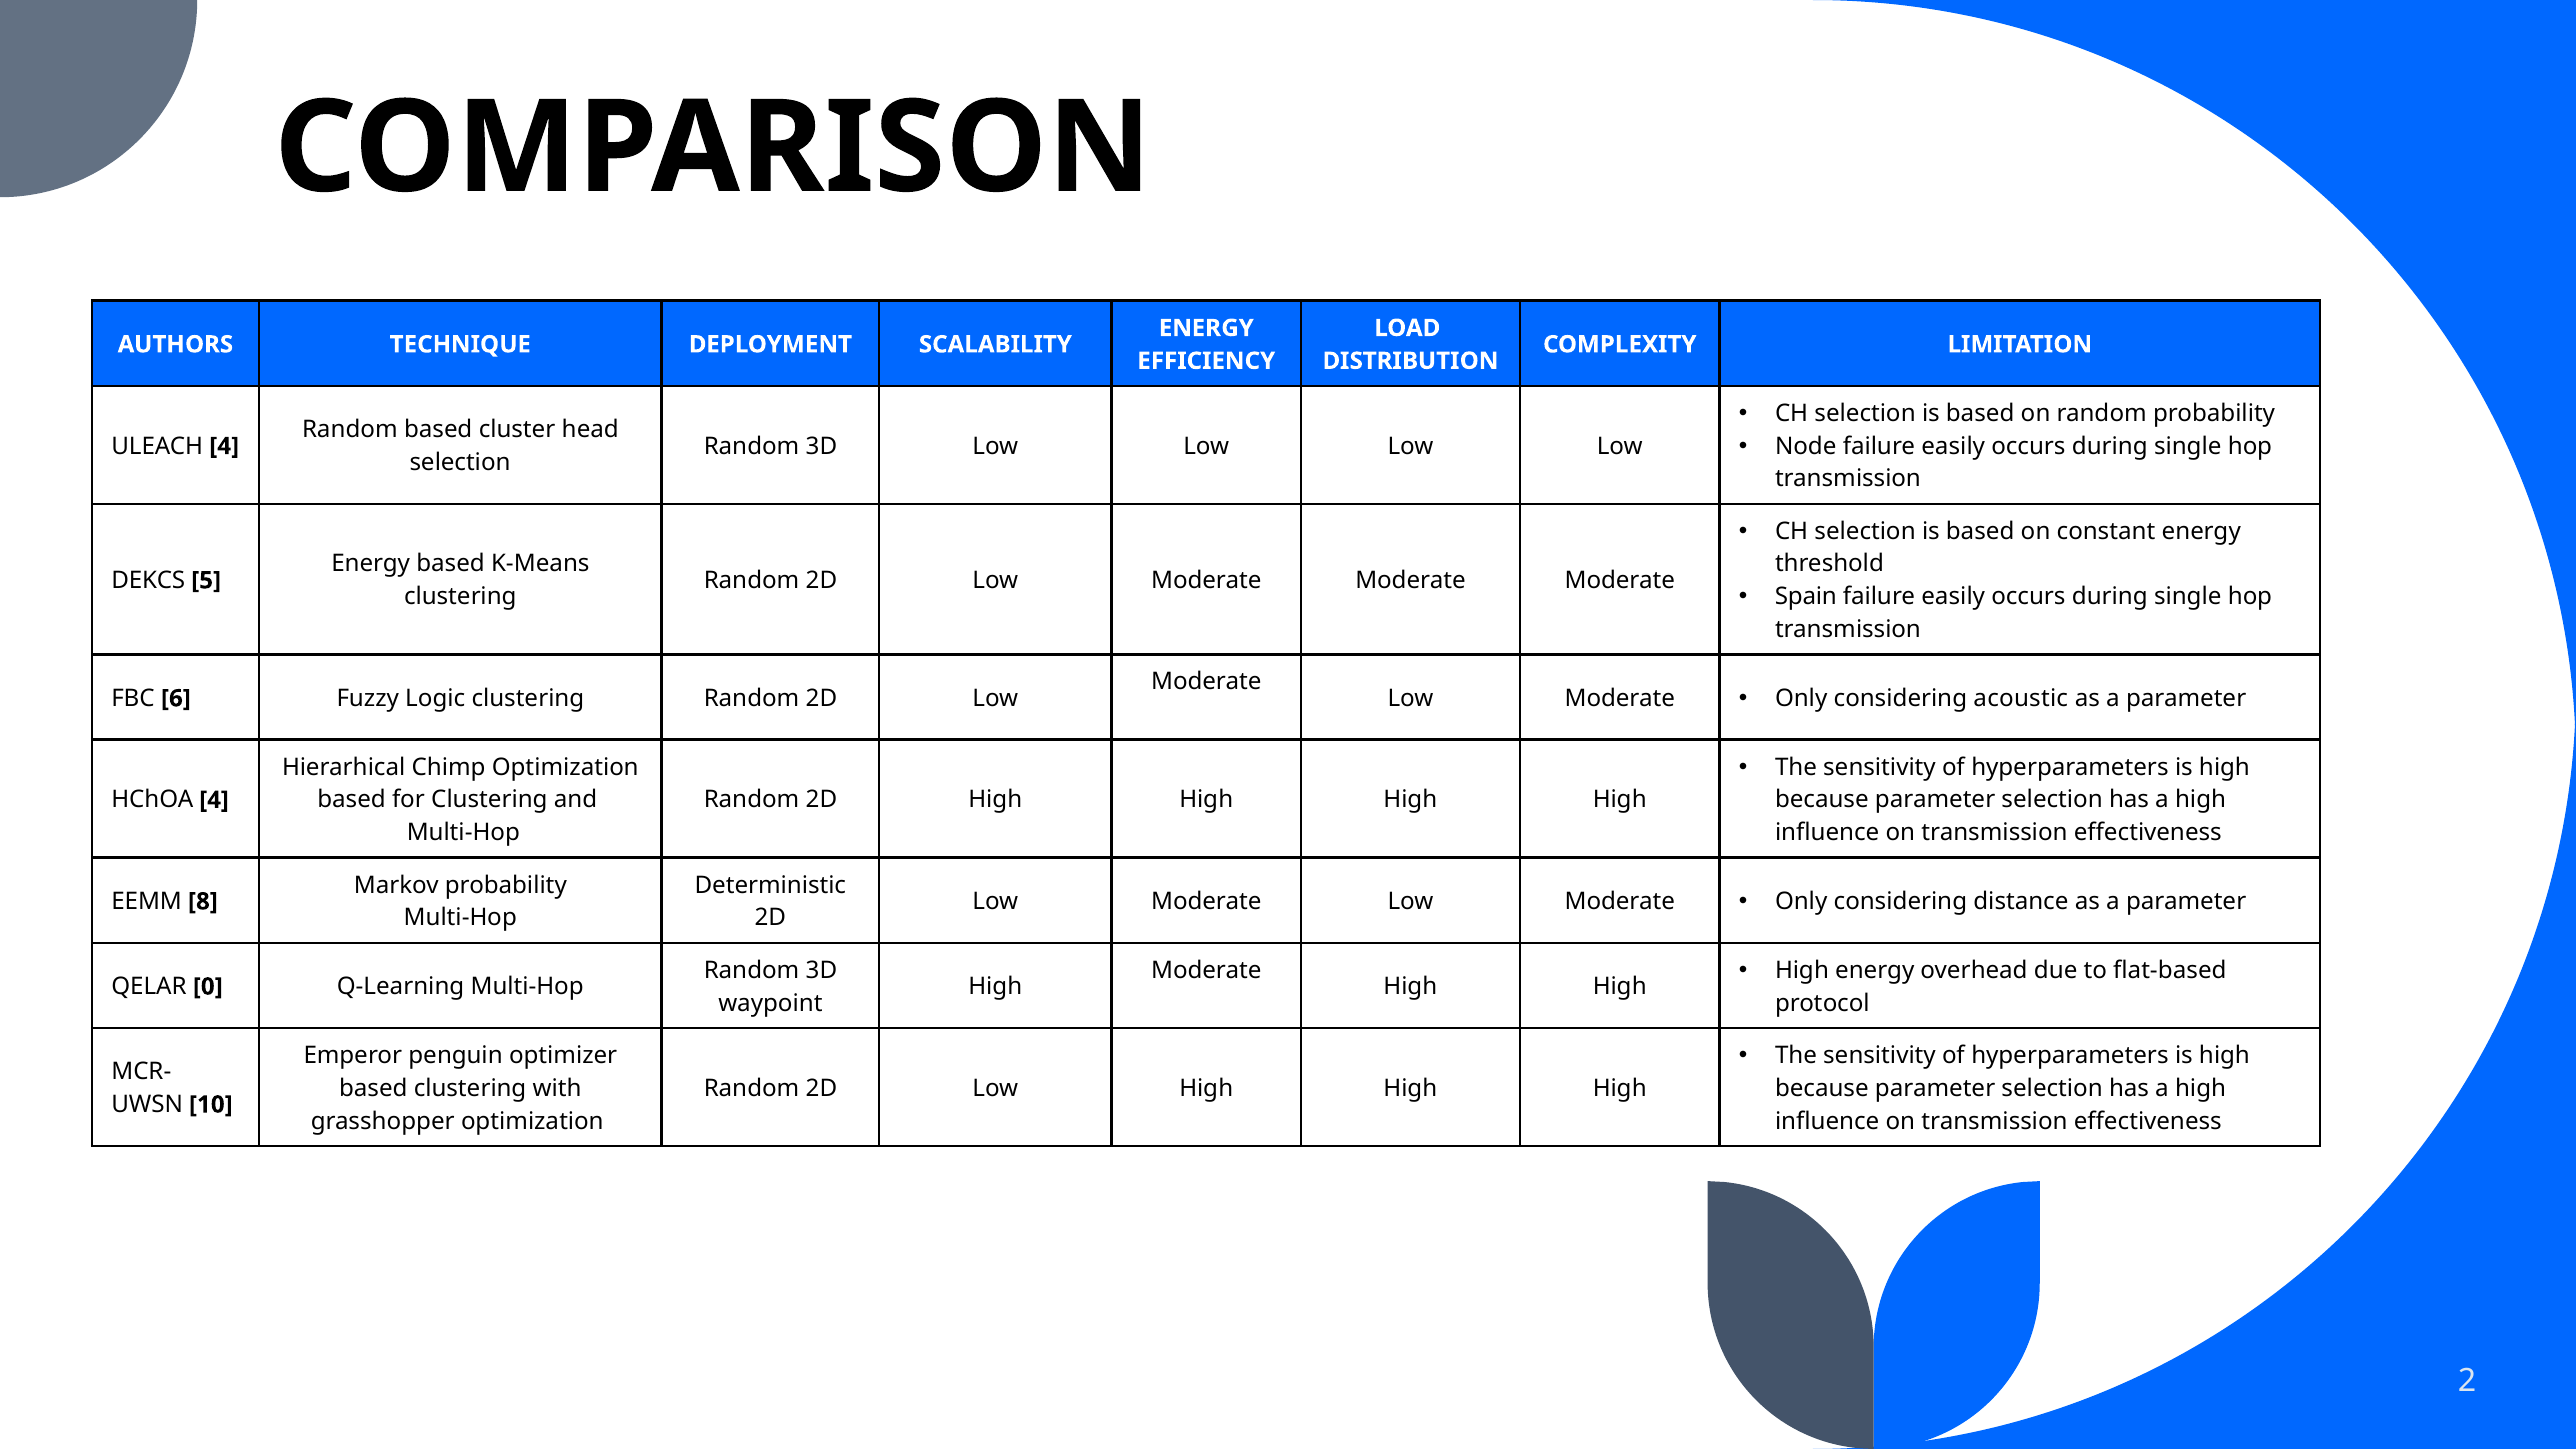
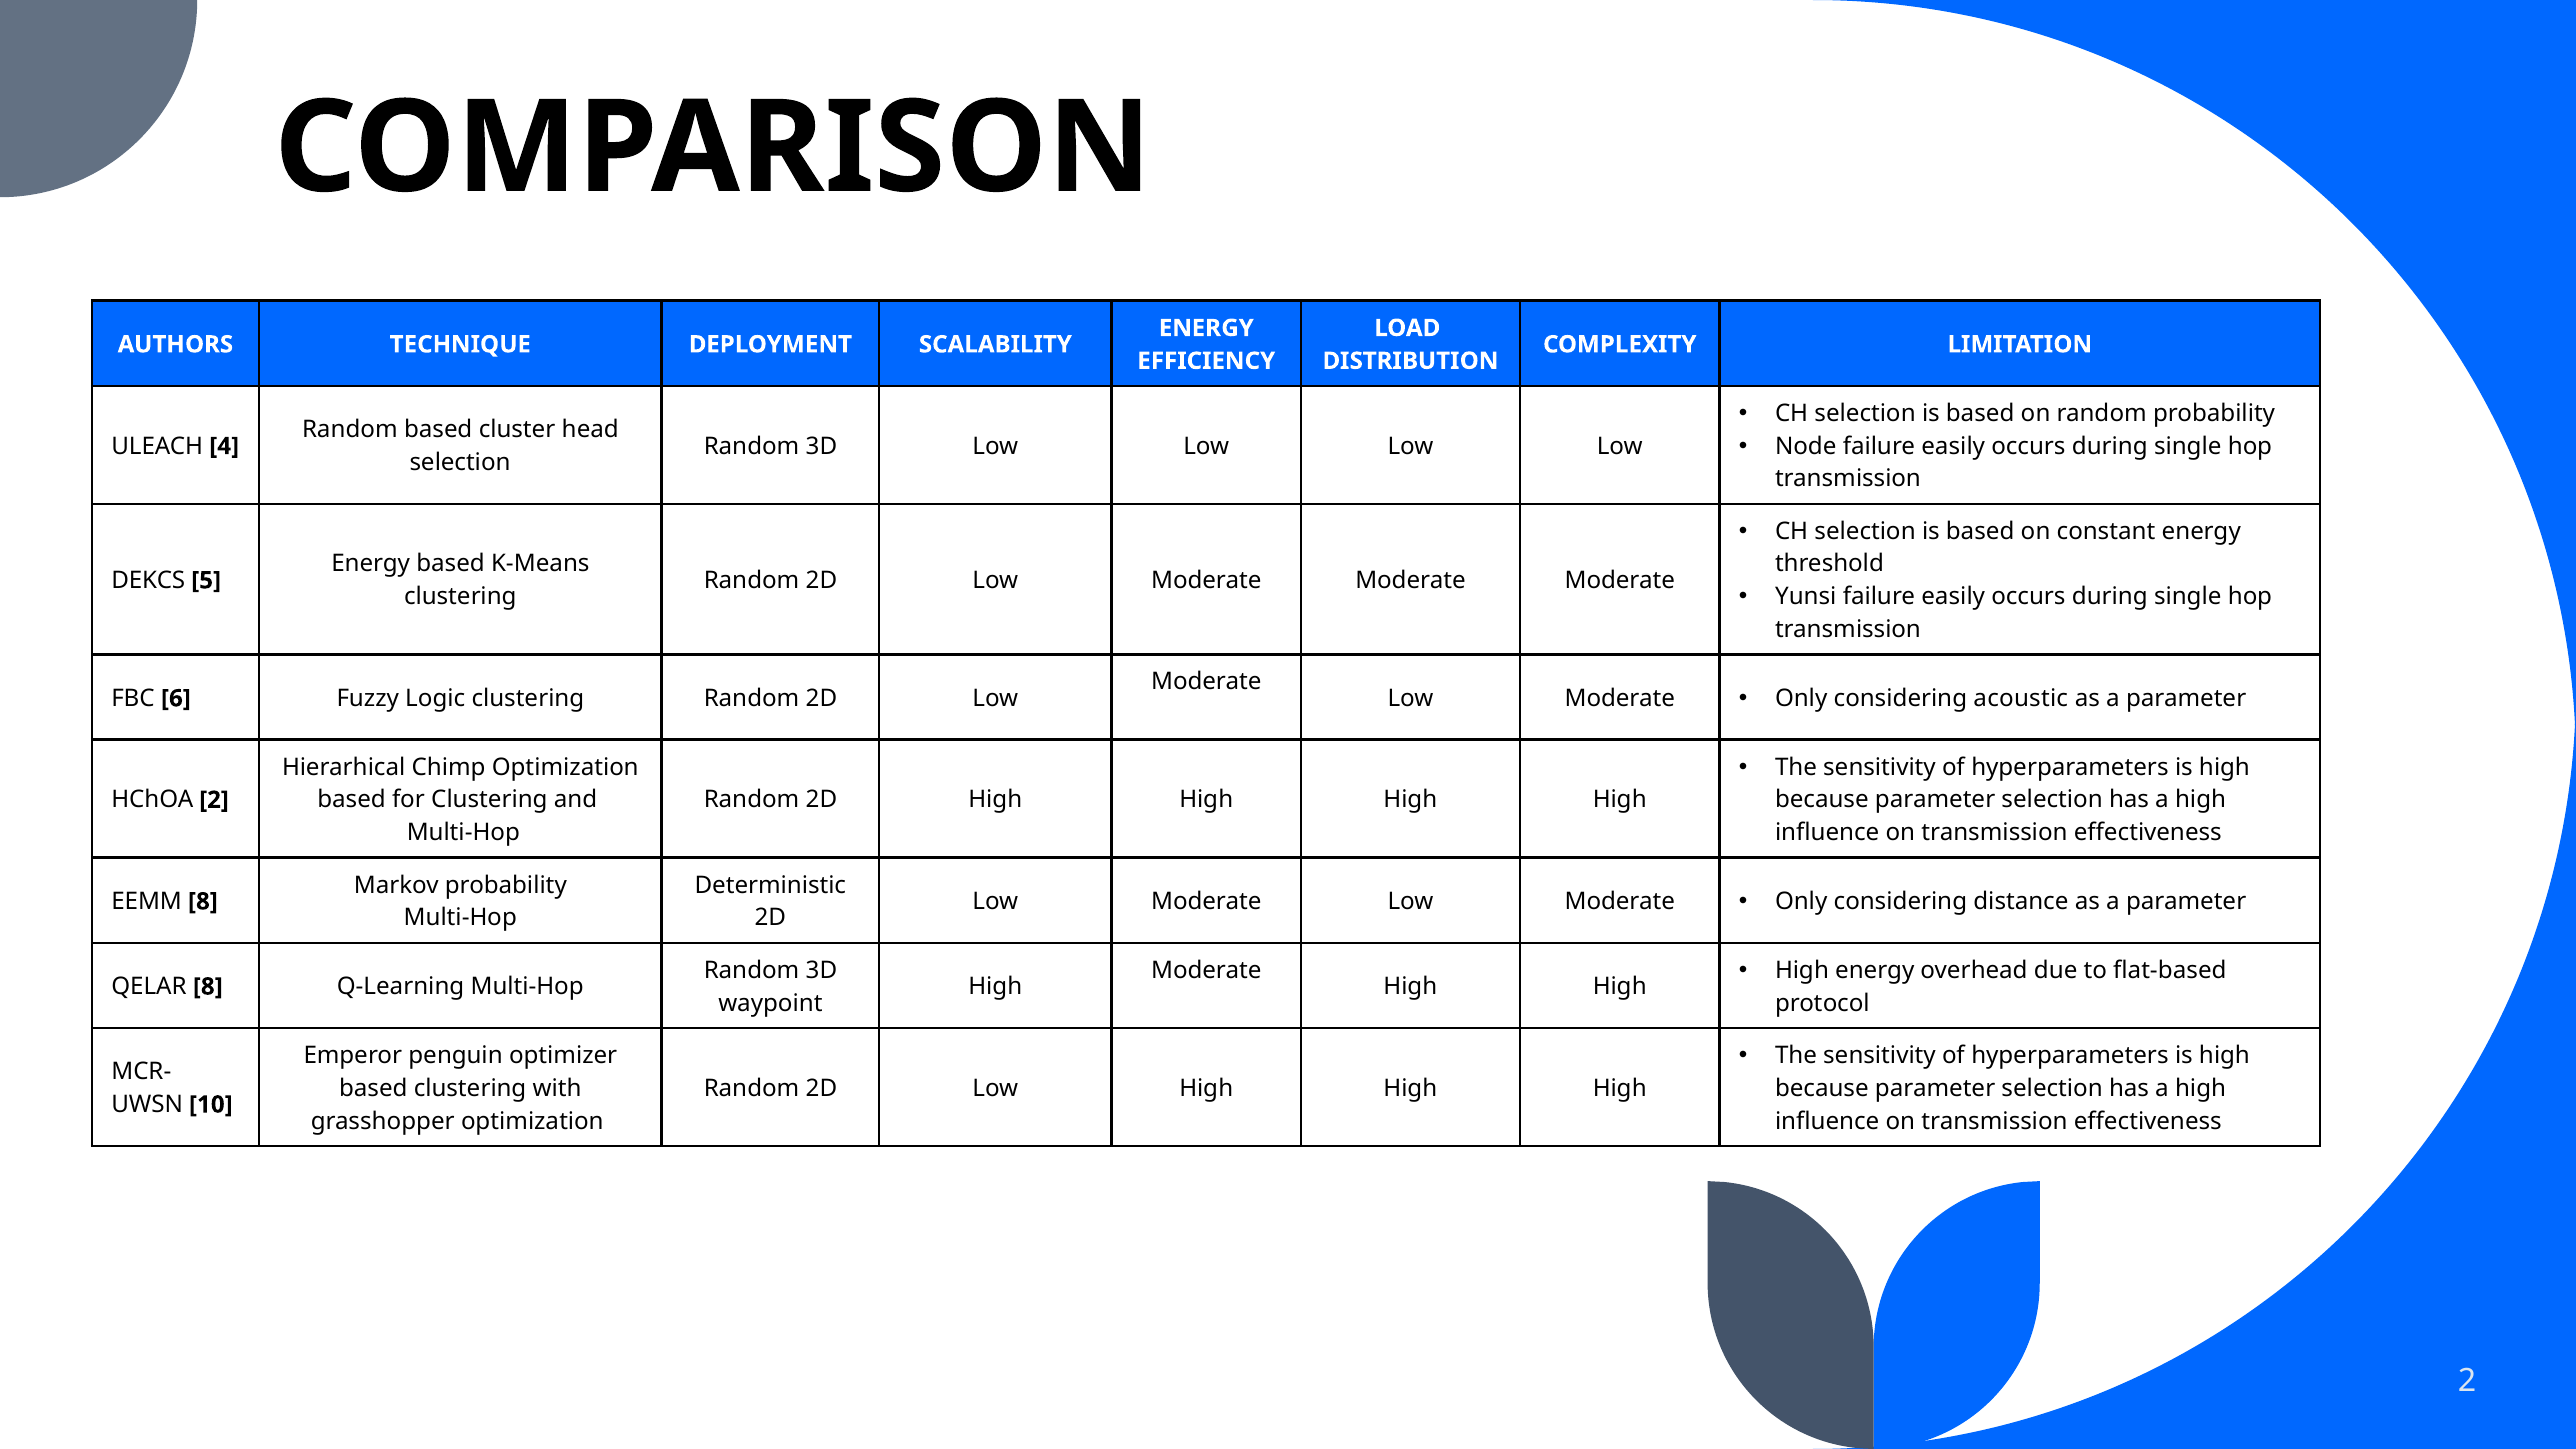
Spain: Spain -> Yunsi
HChOA 4: 4 -> 2
QELAR 0: 0 -> 8
